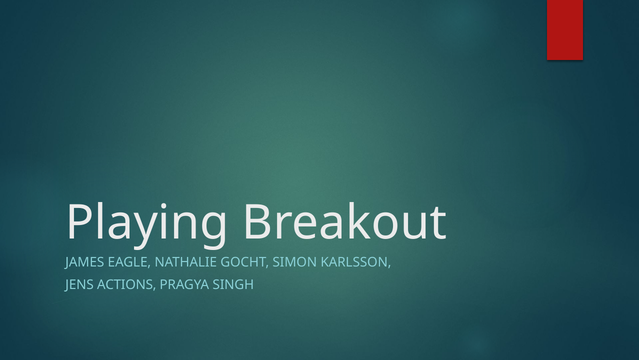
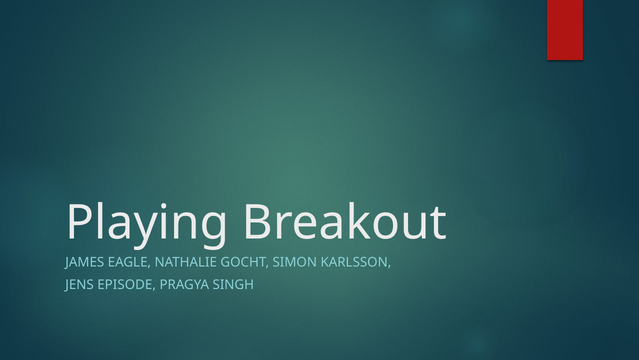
ACTIONS: ACTIONS -> EPISODE
